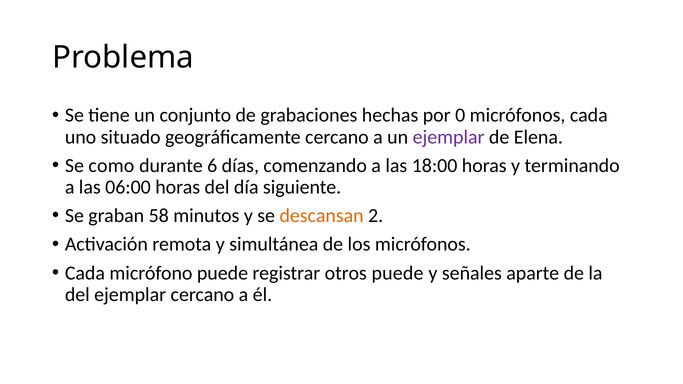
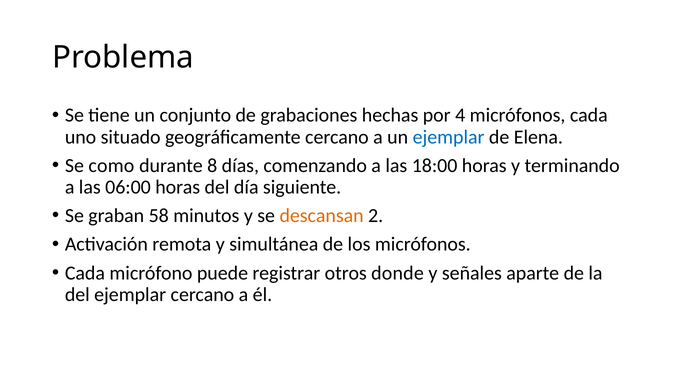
0: 0 -> 4
ejemplar at (449, 137) colour: purple -> blue
6: 6 -> 8
otros puede: puede -> donde
